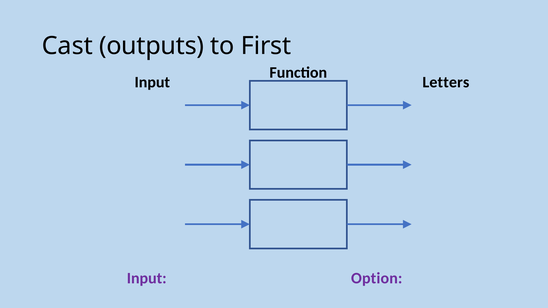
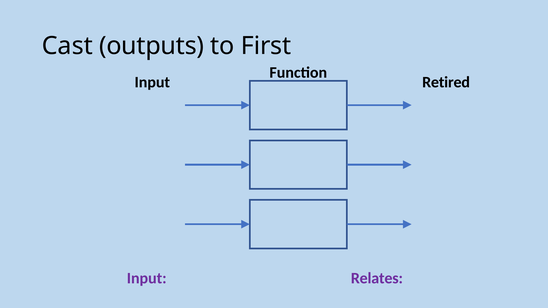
Letters: Letters -> Retired
Option: Option -> Relates
